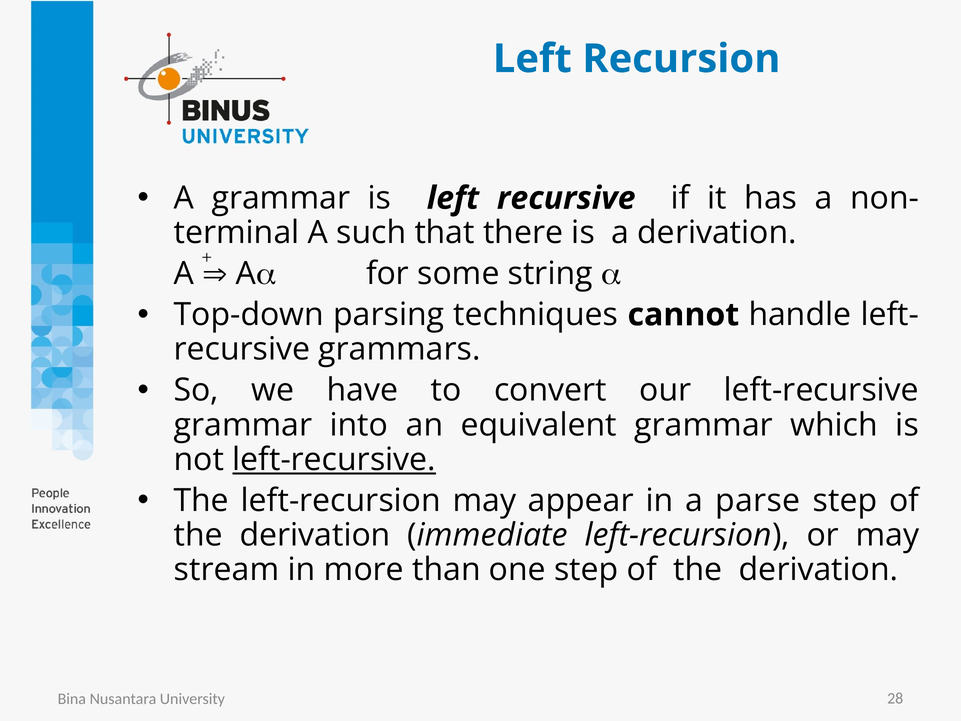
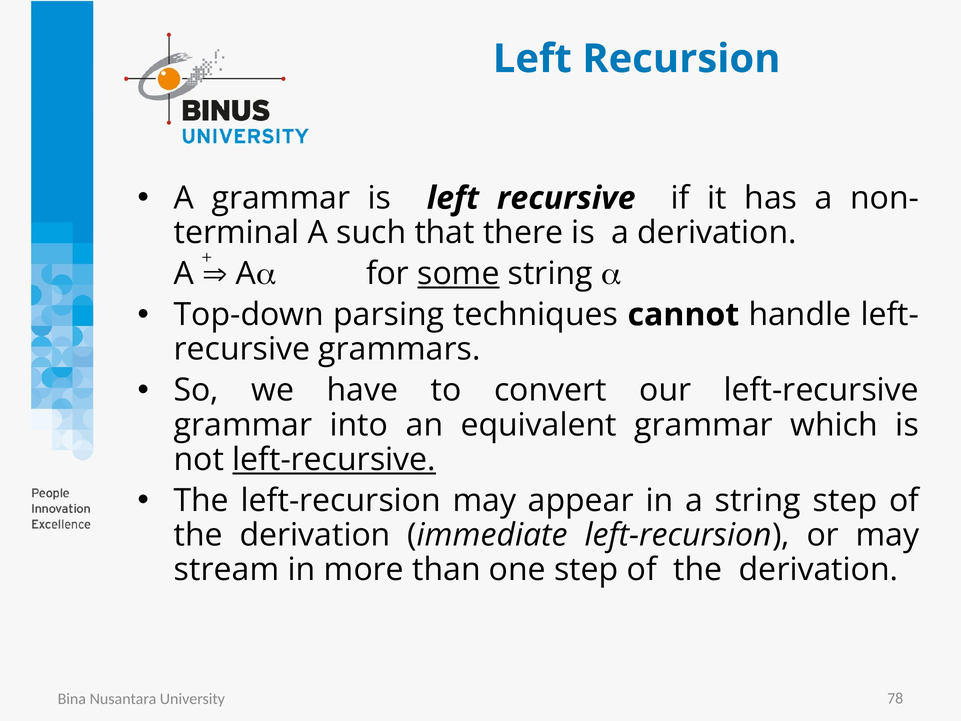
some underline: none -> present
a parse: parse -> string
28: 28 -> 78
